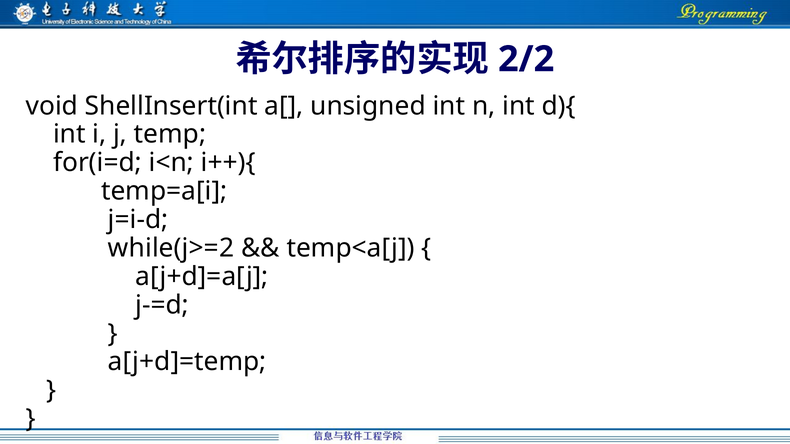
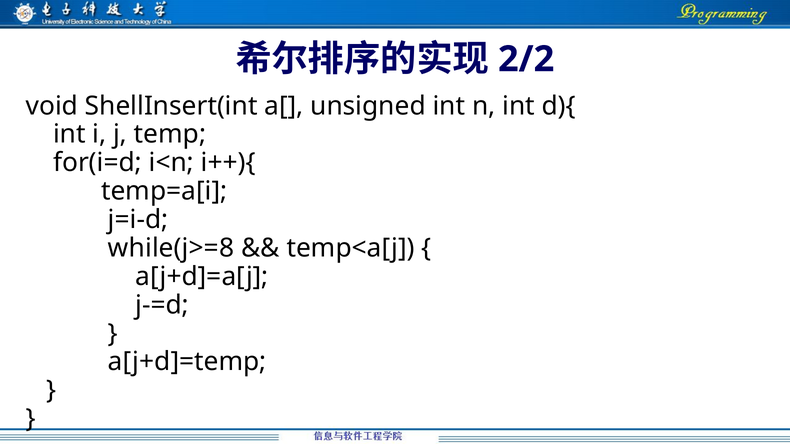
while(j>=2: while(j>=2 -> while(j>=8
